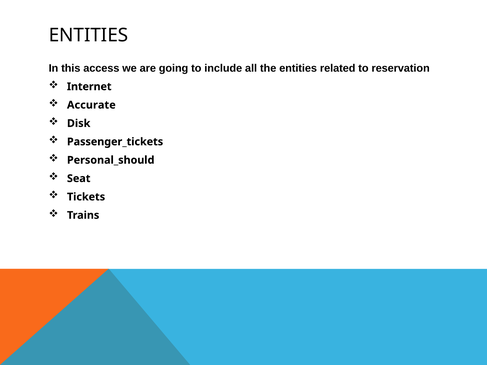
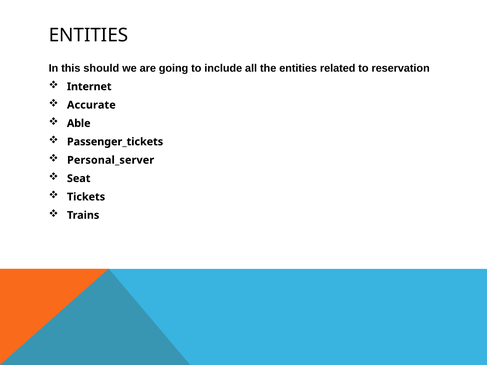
access: access -> should
Disk: Disk -> Able
Personal_should: Personal_should -> Personal_server
